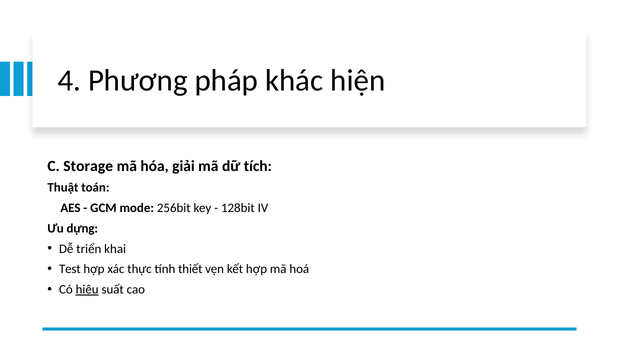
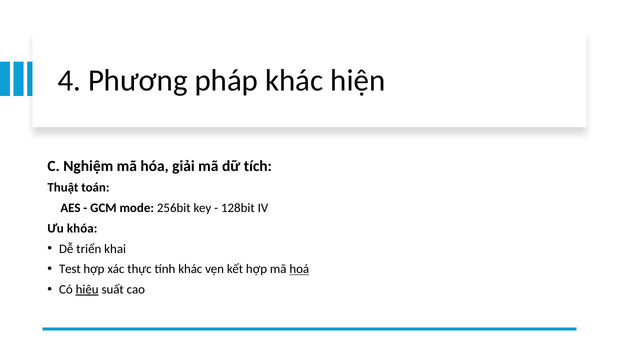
Storage: Storage -> Nghiệm
dựng: dựng -> khóa
tính thiết: thiết -> khác
hoá underline: none -> present
